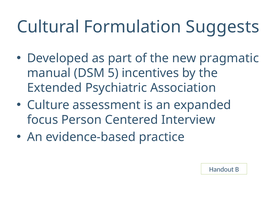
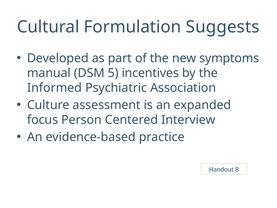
pragmatic: pragmatic -> symptoms
Extended: Extended -> Informed
